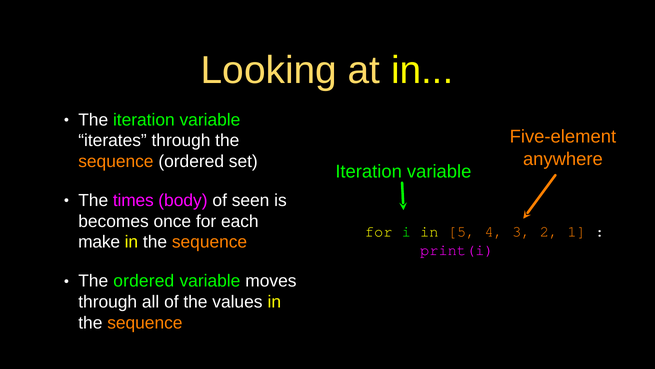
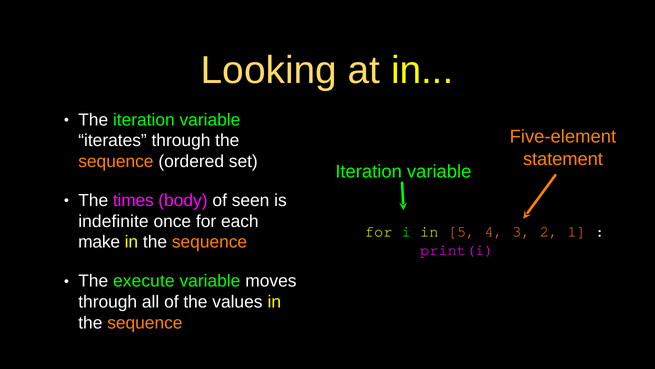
anywhere: anywhere -> statement
becomes: becomes -> indefinite
The ordered: ordered -> execute
